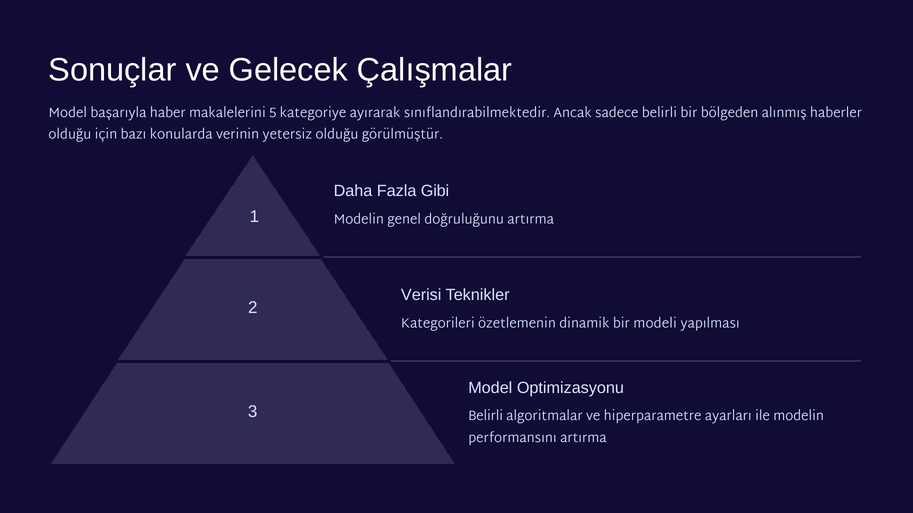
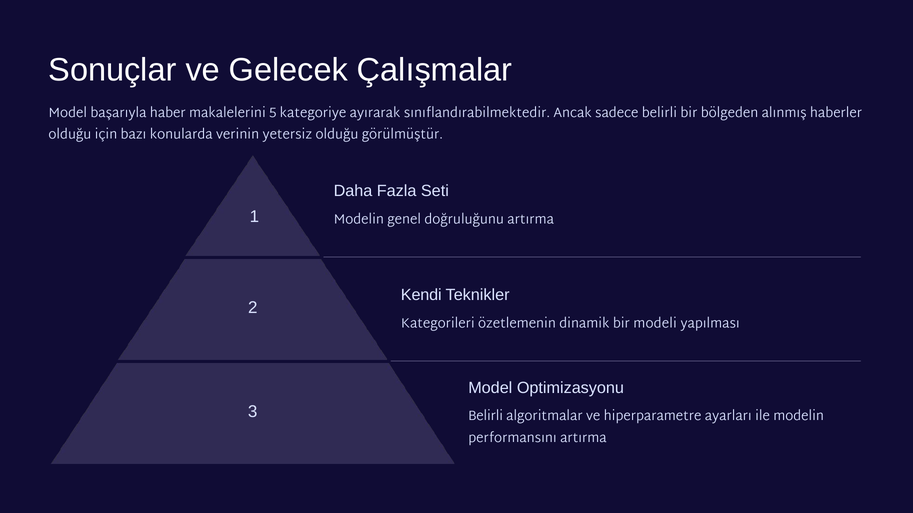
Gibi: Gibi -> Seti
Verisi: Verisi -> Kendi
